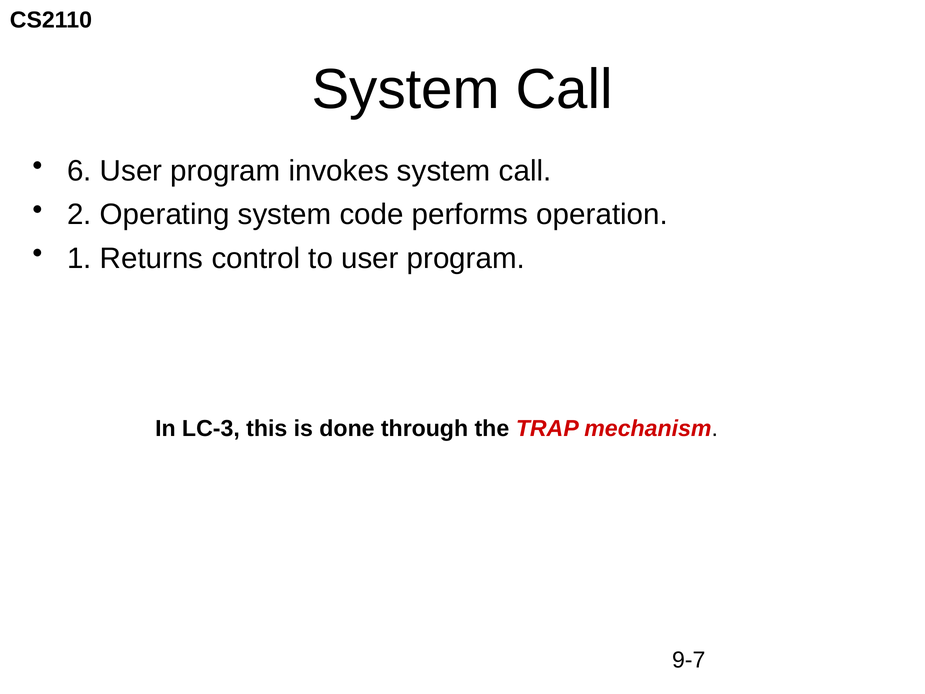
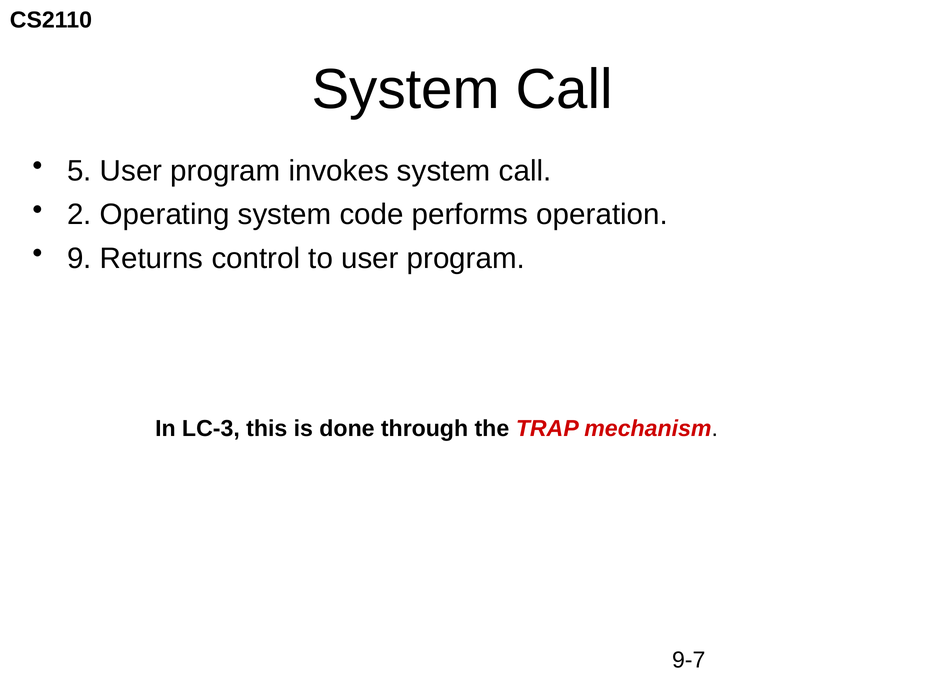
6: 6 -> 5
1: 1 -> 9
